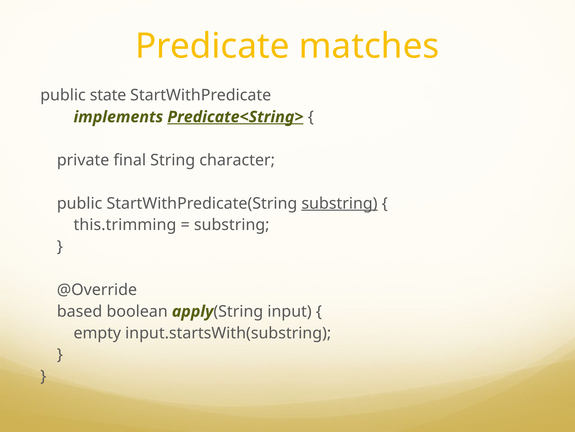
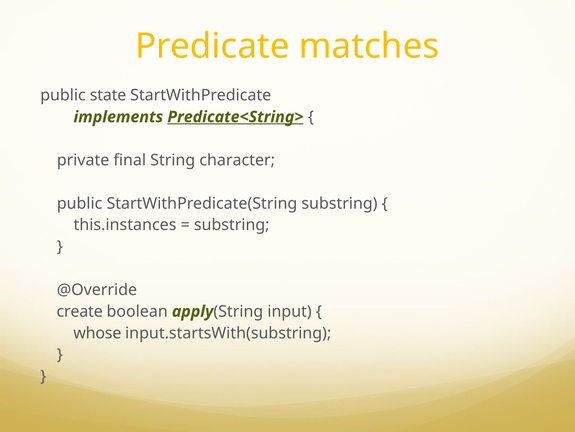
substring at (340, 203) underline: present -> none
this.trimming: this.trimming -> this.instances
based: based -> create
empty: empty -> whose
